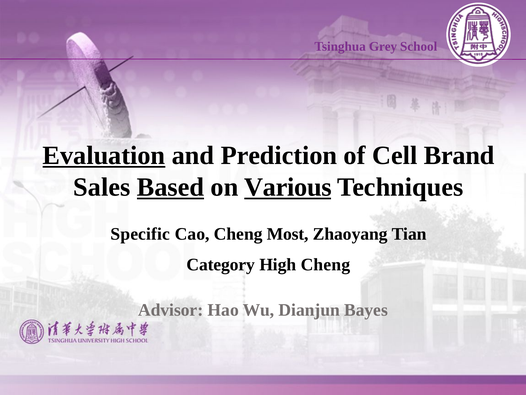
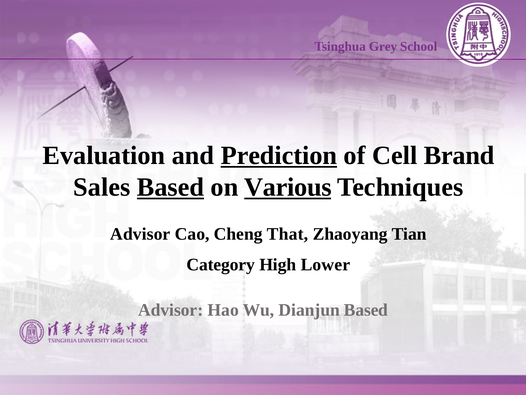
Evaluation underline: present -> none
Prediction underline: none -> present
Specific at (140, 234): Specific -> Advisor
Most: Most -> That
High Cheng: Cheng -> Lower
Dianjun Bayes: Bayes -> Based
